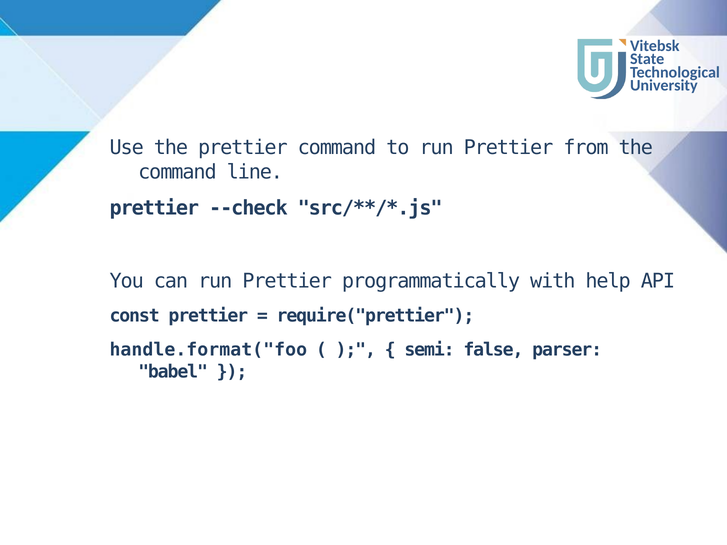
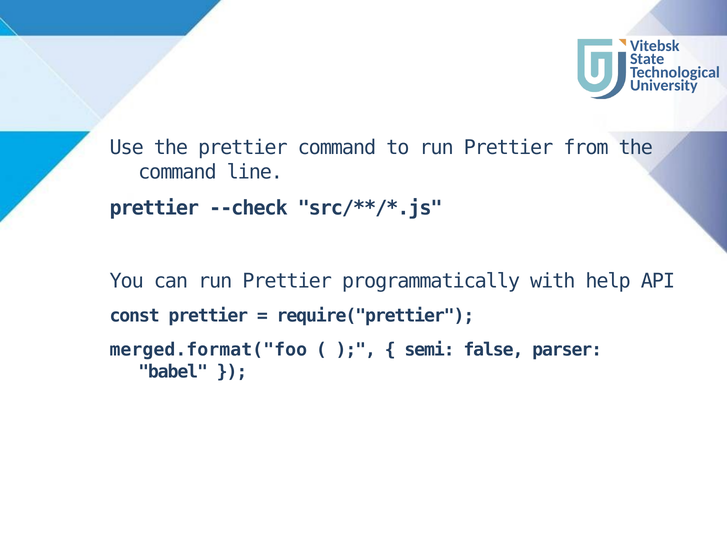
handle.format("foo: handle.format("foo -> merged.format("foo
